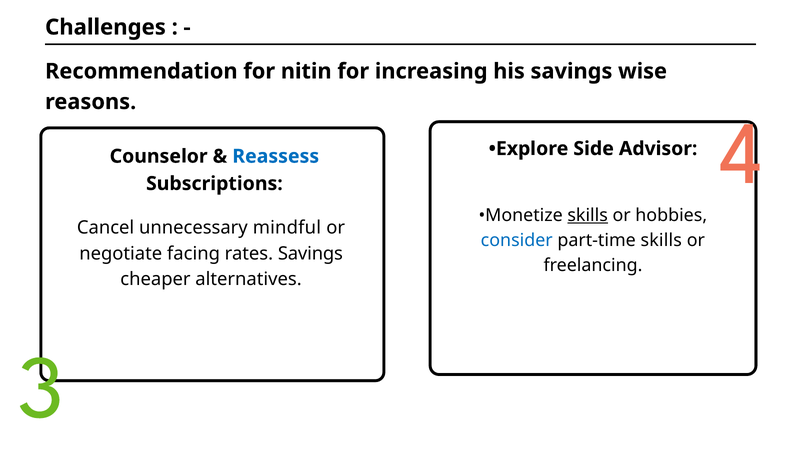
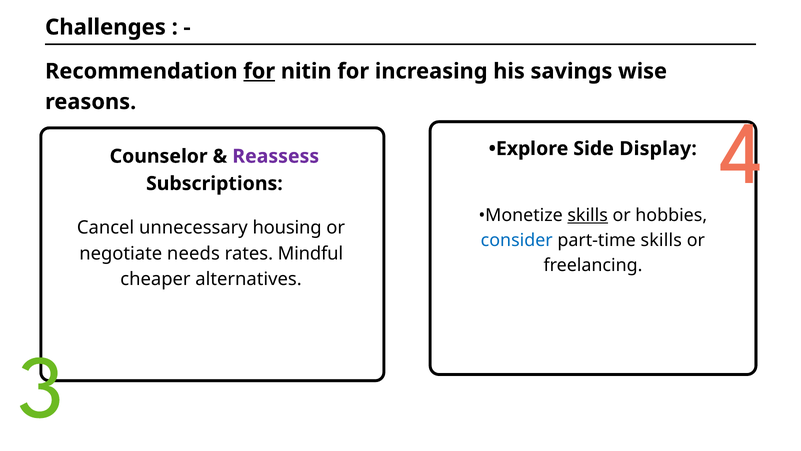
for at (259, 71) underline: none -> present
Advisor: Advisor -> Display
Reassess colour: blue -> purple
mindful: mindful -> housing
facing: facing -> needs
rates Savings: Savings -> Mindful
